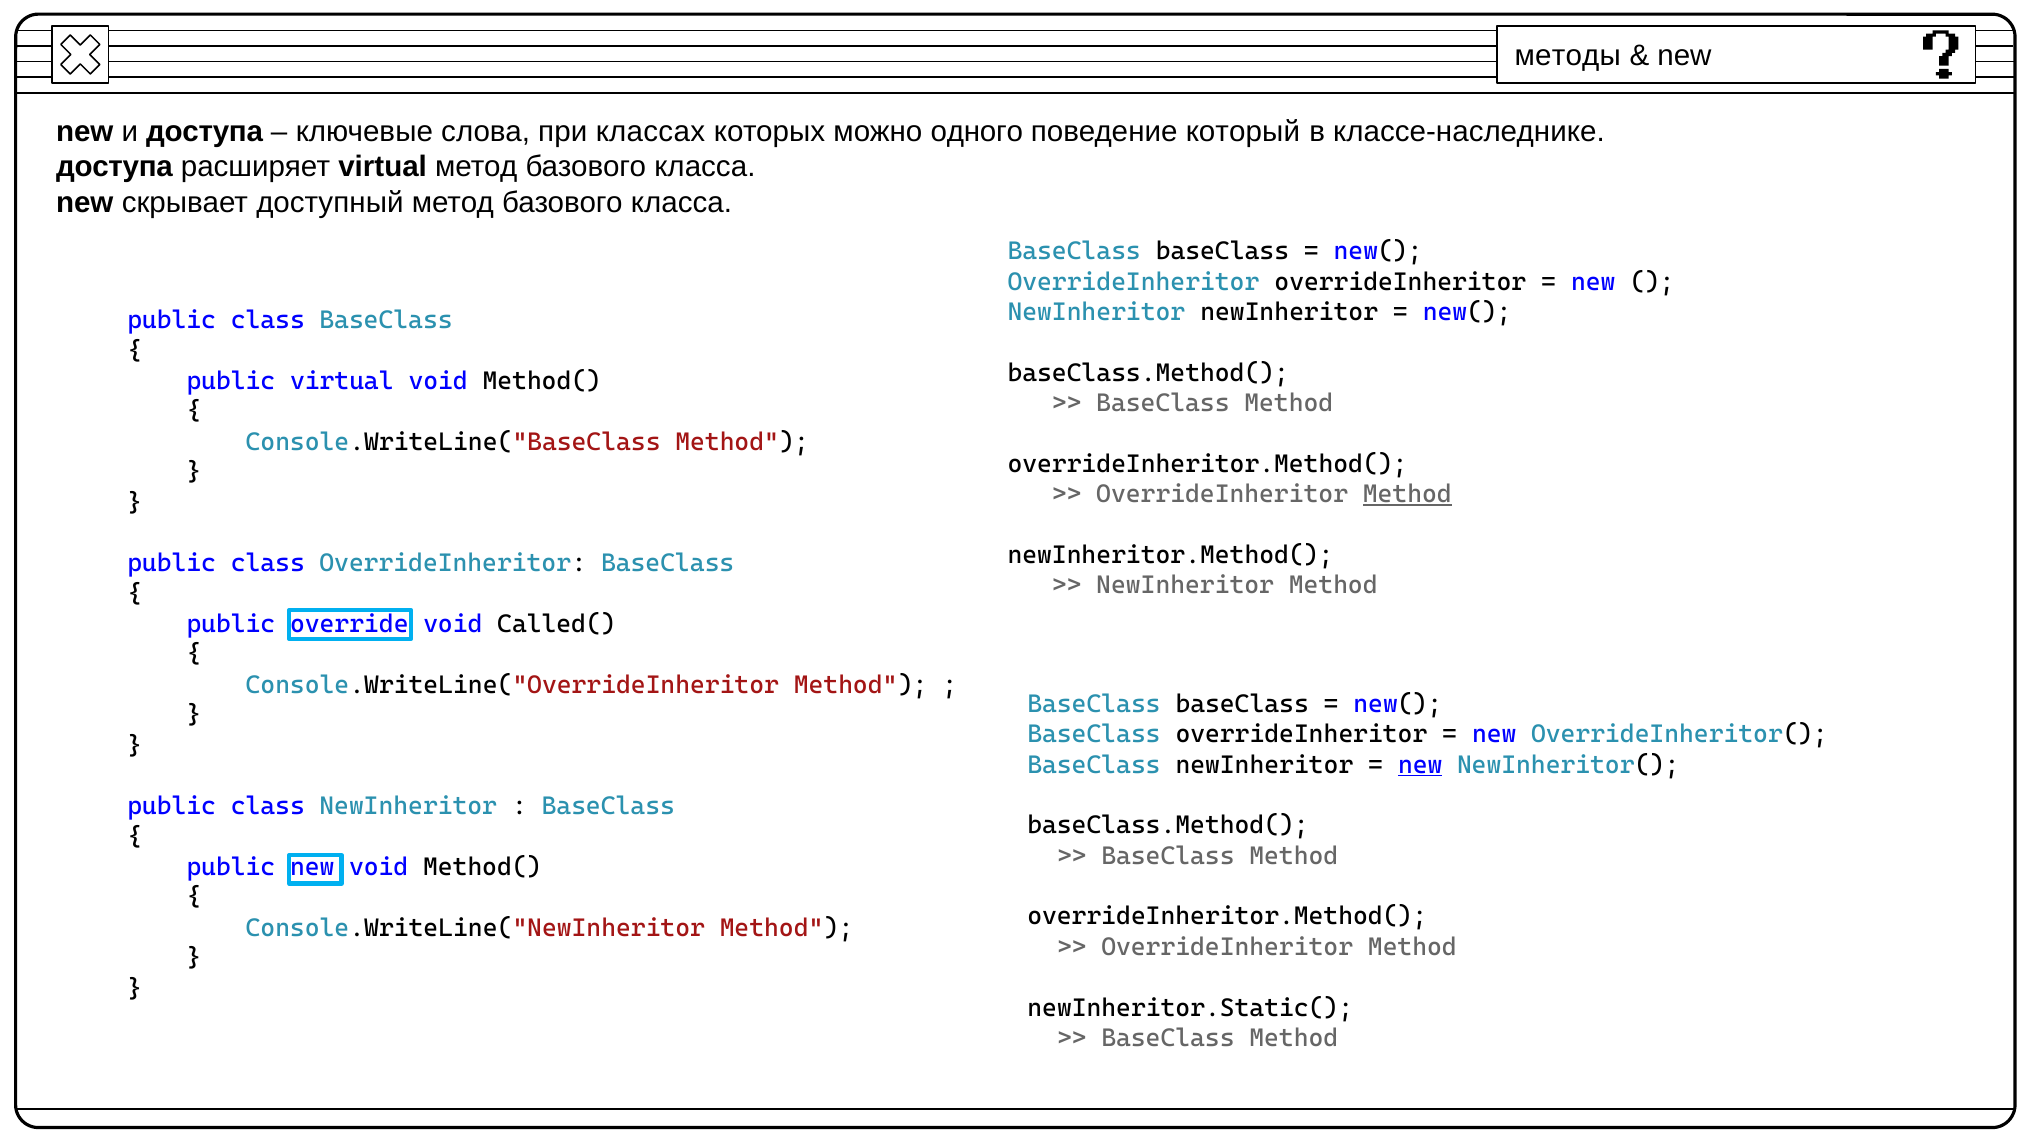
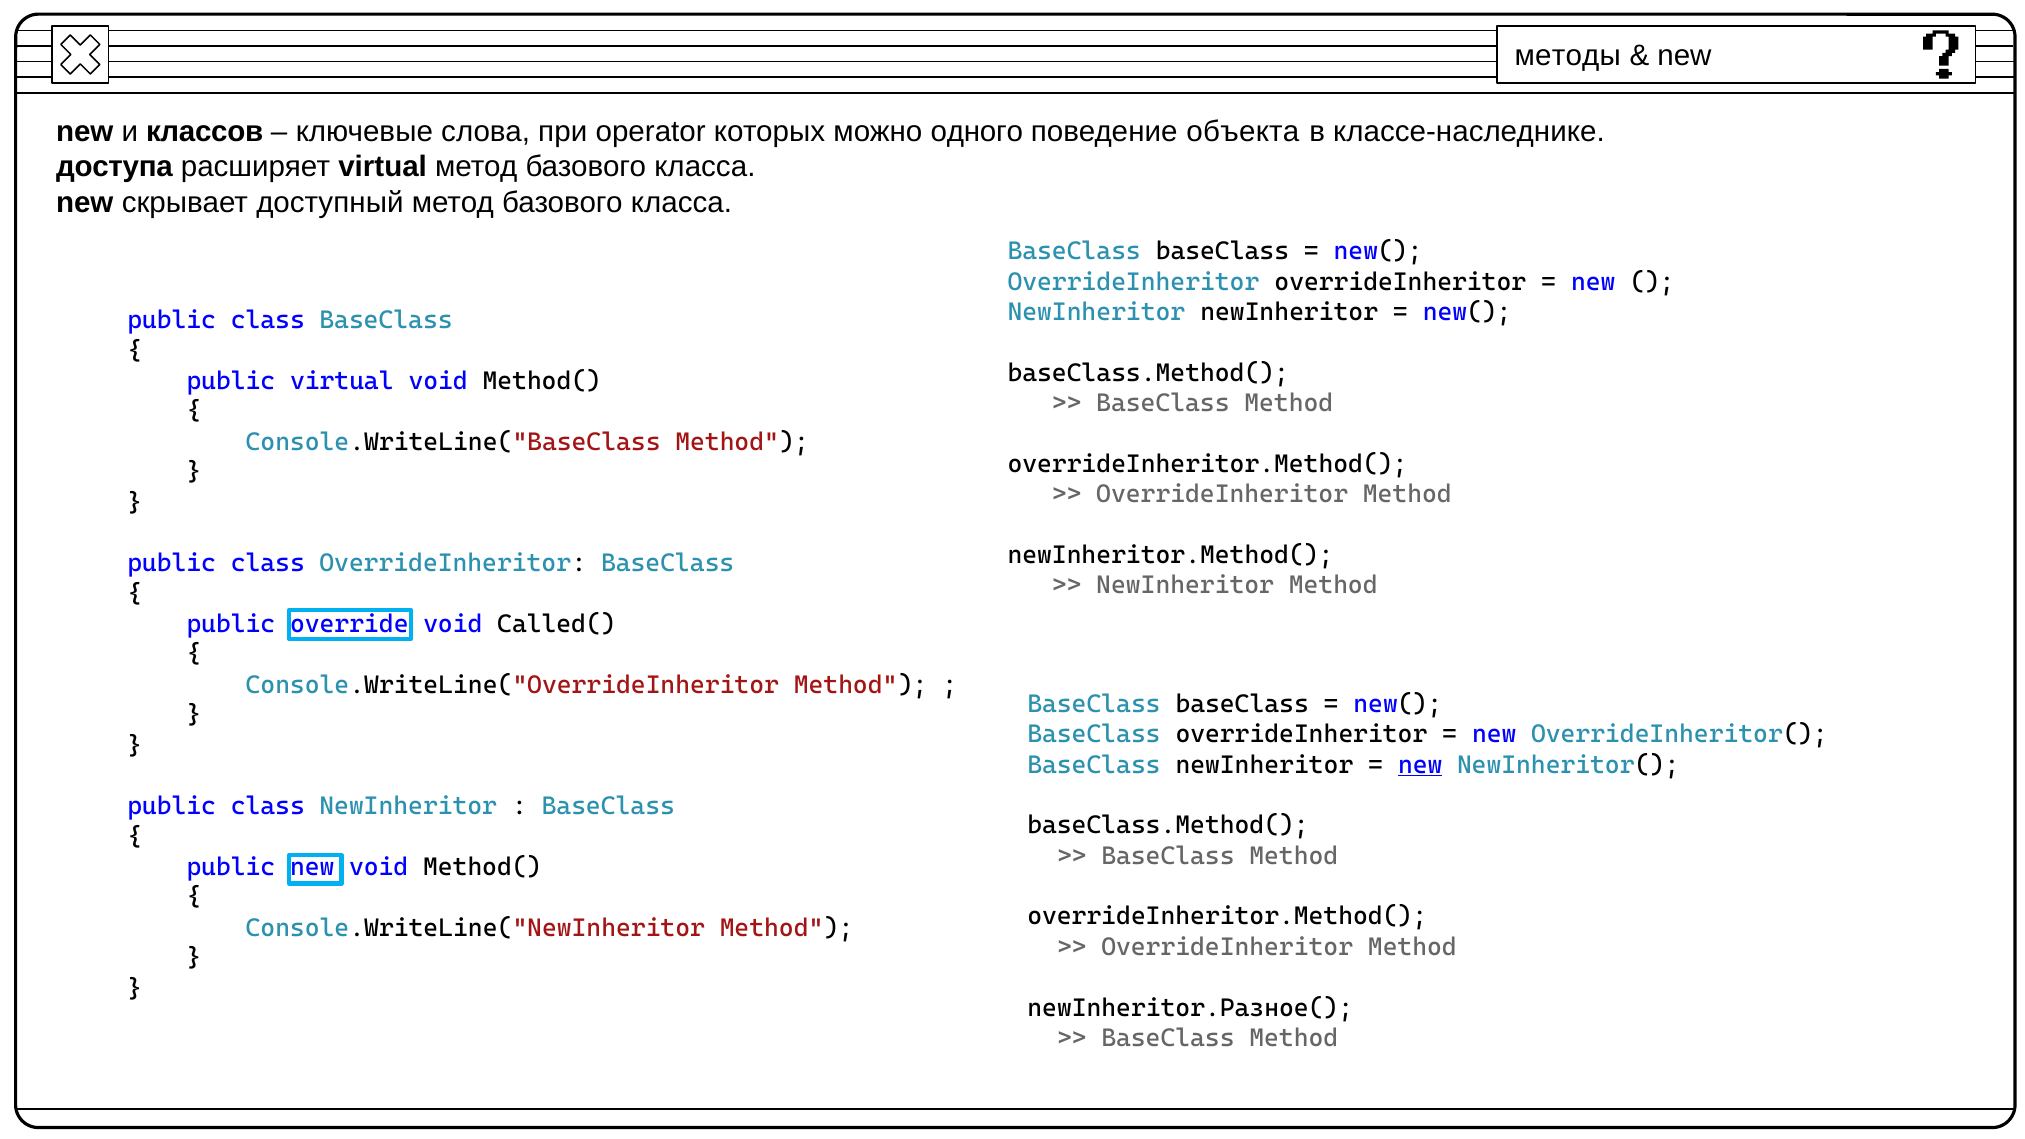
и доступа: доступа -> классов
классах: классах -> operator
который: который -> объекта
Method at (1407, 494) underline: present -> none
newInheritor.Static(: newInheritor.Static( -> newInheritor.Разное(
